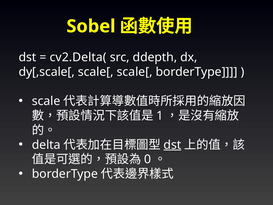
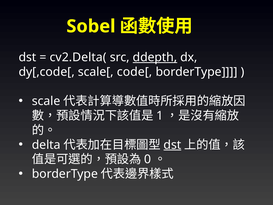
ddepth underline: none -> present
dy[,scale[: dy[,scale[ -> dy[,code[
scale[ scale[: scale[ -> code[
